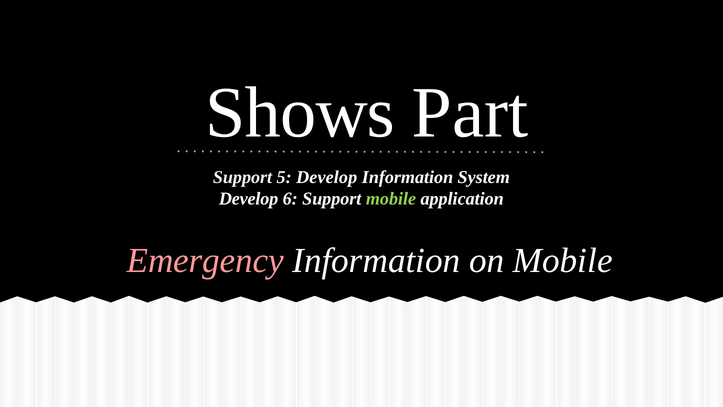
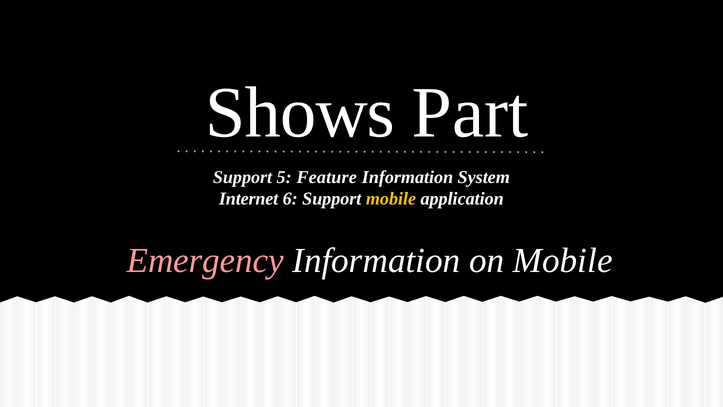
5 Develop: Develop -> Feature
Develop at (249, 199): Develop -> Internet
mobile at (391, 199) colour: light green -> yellow
